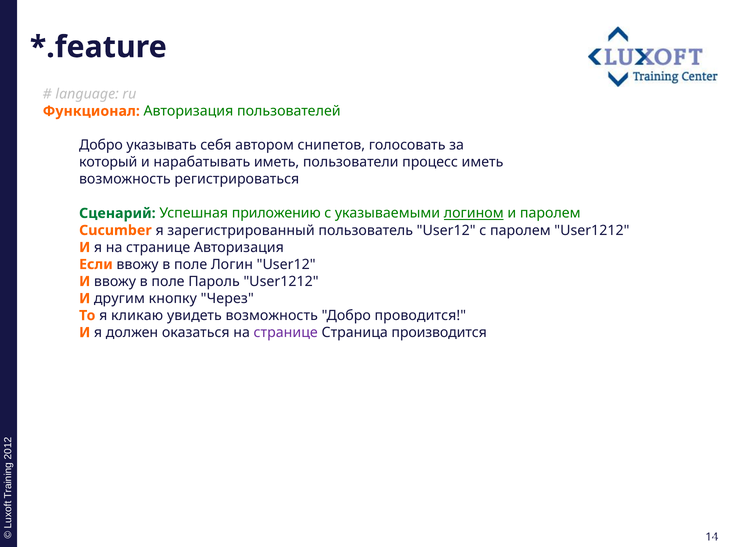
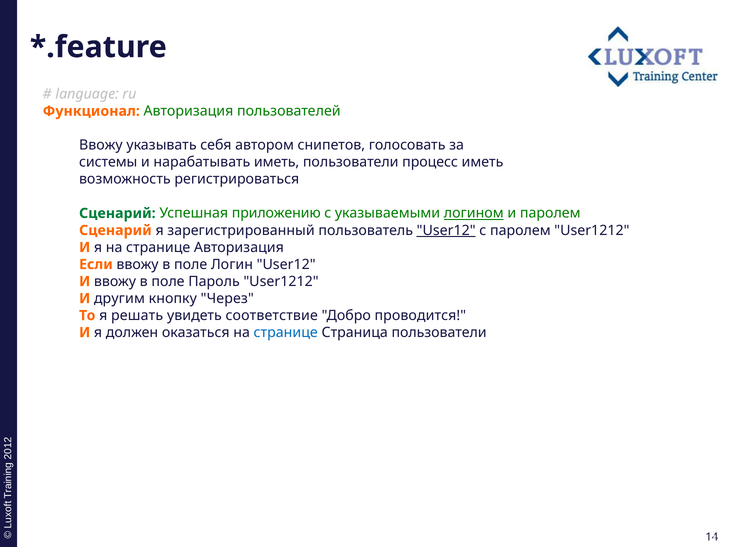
Добро at (101, 145): Добро -> Ввожу
который: который -> системы
Cucumber at (115, 230): Cucumber -> Сценарий
User12 at (446, 230) underline: none -> present
кликаю: кликаю -> решать
увидеть возможность: возможность -> соответствие
странице at (286, 332) colour: purple -> blue
Страница производится: производится -> пользователи
